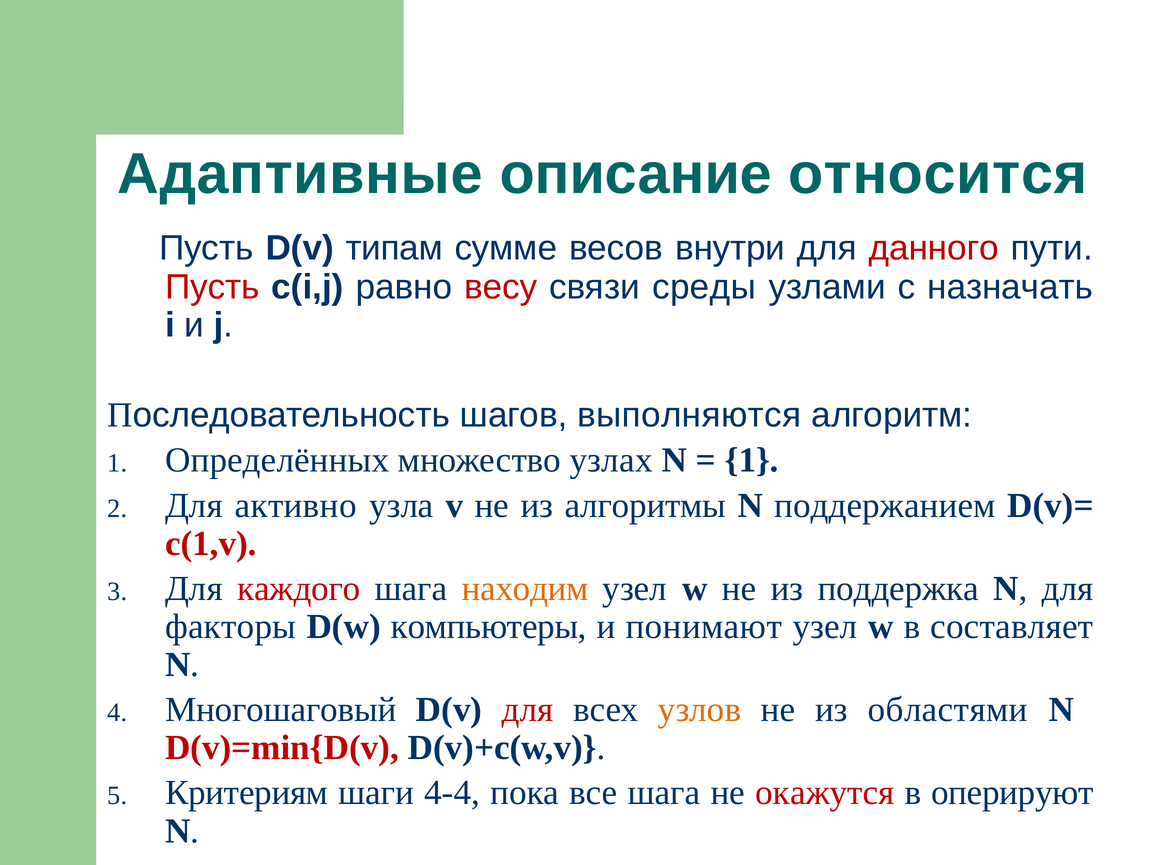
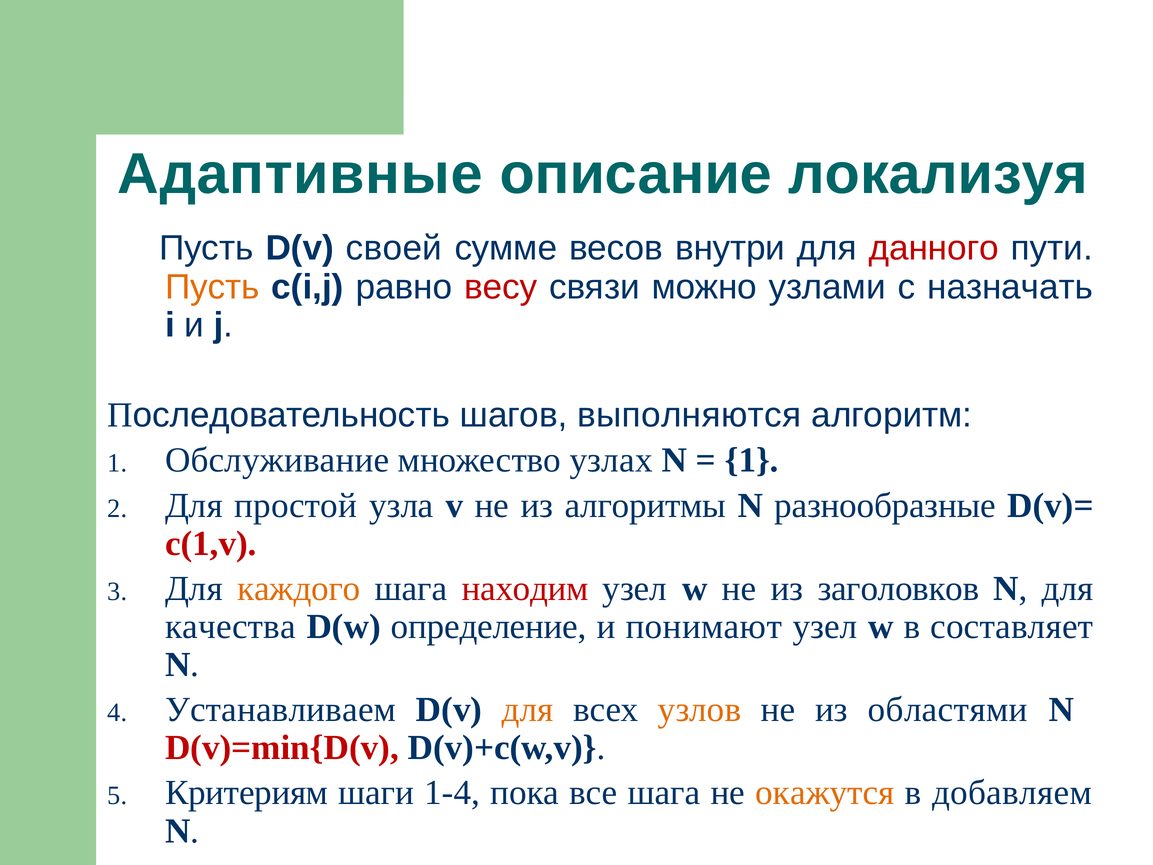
относится: относится -> локализуя
типам: типам -> своей
Пусть at (212, 287) colour: red -> orange
среды: среды -> можно
Определённых: Определённых -> Обслуживание
активно: активно -> простой
поддержанием: поддержанием -> разнообразные
каждого colour: red -> orange
находим colour: orange -> red
поддержка: поддержка -> заголовков
факторы: факторы -> качества
компьютеры: компьютеры -> определение
Многошаговый: Многошаговый -> Устанавливаем
для at (528, 710) colour: red -> orange
4-4: 4-4 -> 1-4
окажутся colour: red -> orange
оперируют: оперируют -> добавляем
